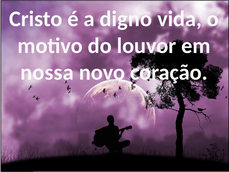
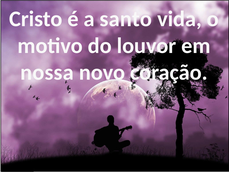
digno: digno -> santo
